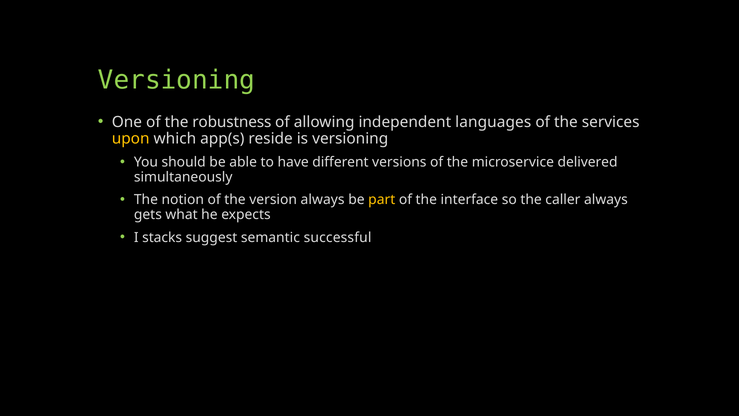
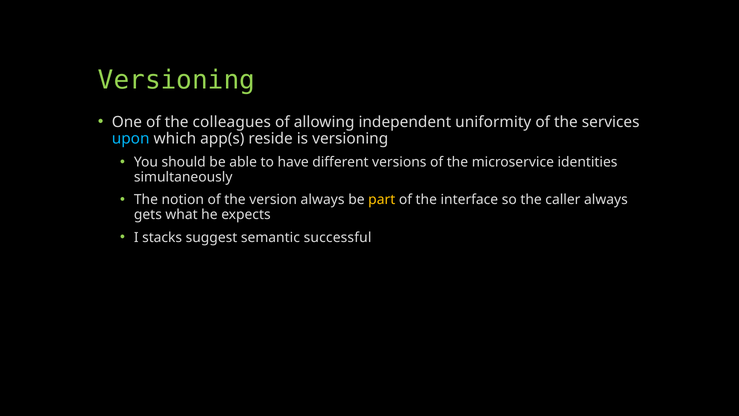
robustness: robustness -> colleagues
languages: languages -> uniformity
upon colour: yellow -> light blue
delivered: delivered -> identities
